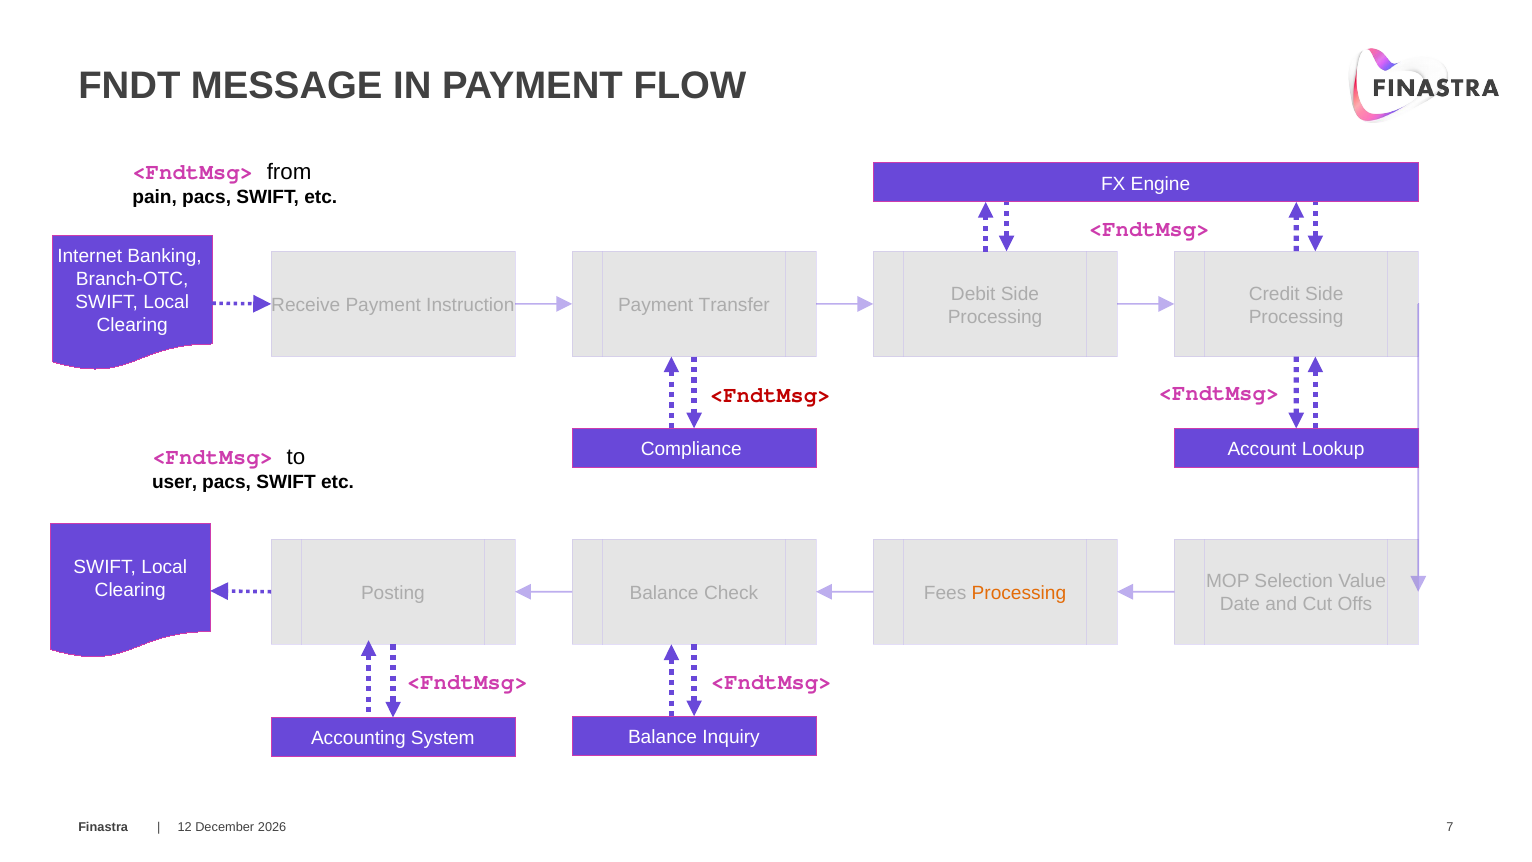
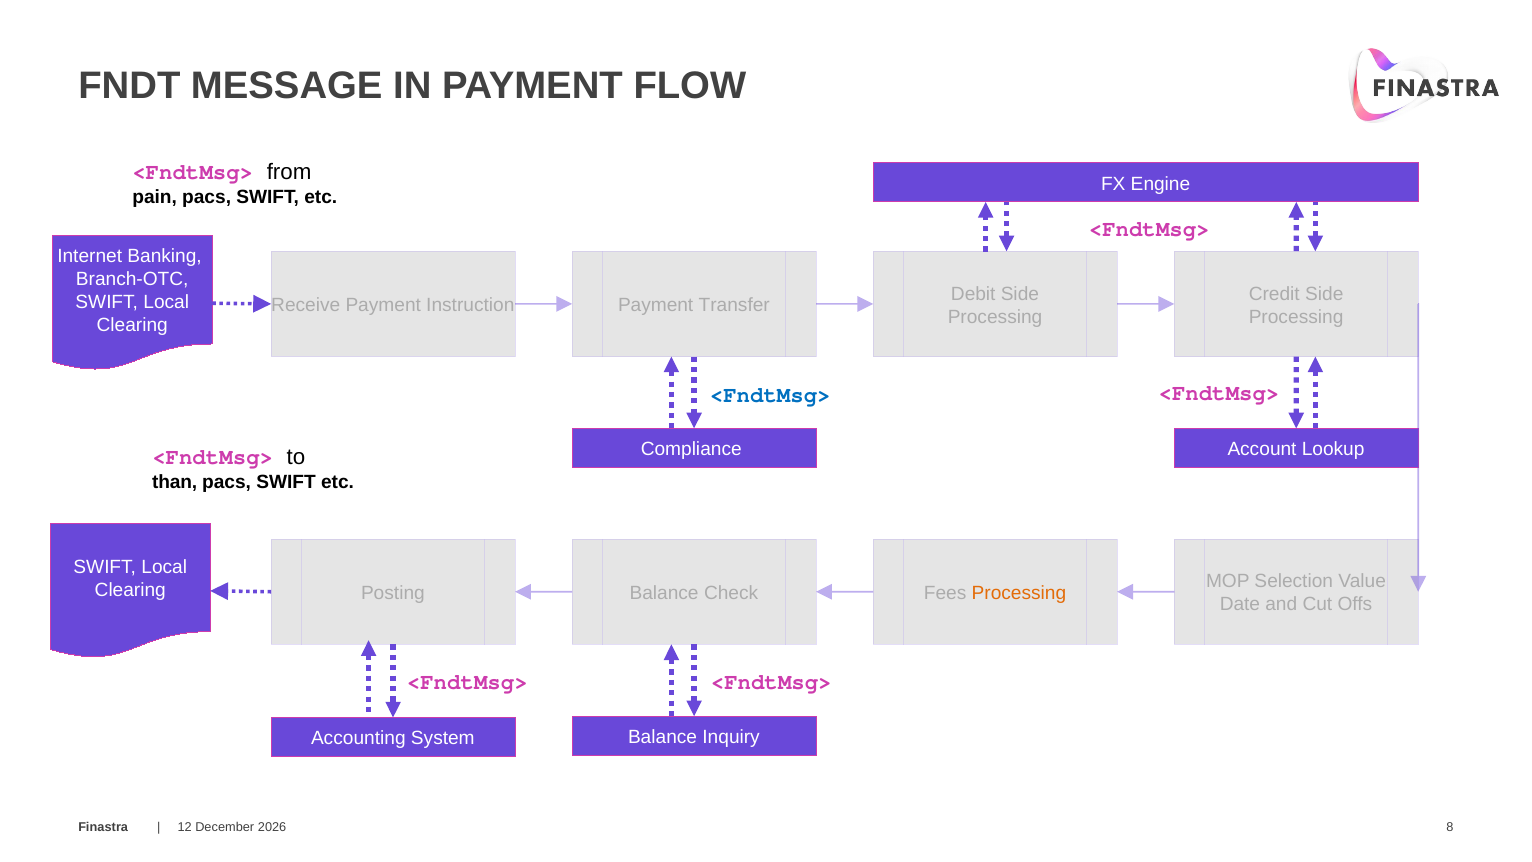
<FndtMsg> at (770, 395) colour: red -> blue
user: user -> than
7: 7 -> 8
